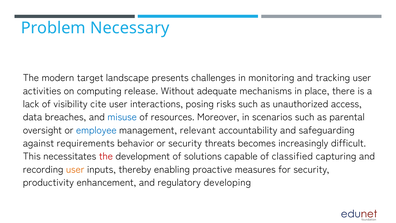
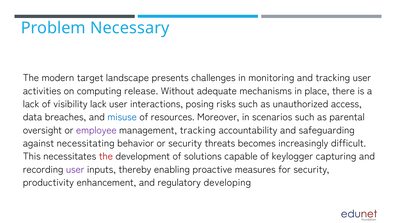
visibility cite: cite -> lack
employee colour: blue -> purple
management relevant: relevant -> tracking
requirements: requirements -> necessitating
classified: classified -> keylogger
user at (75, 169) colour: orange -> purple
